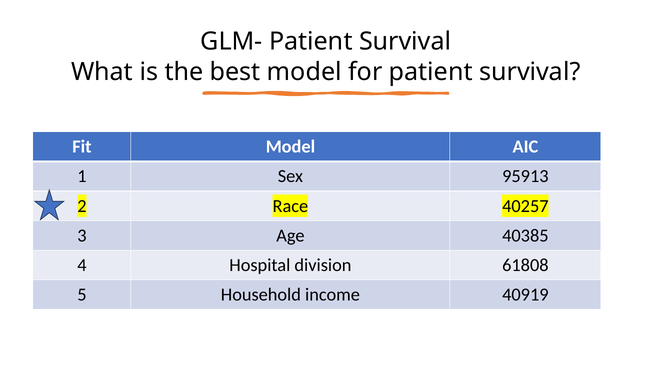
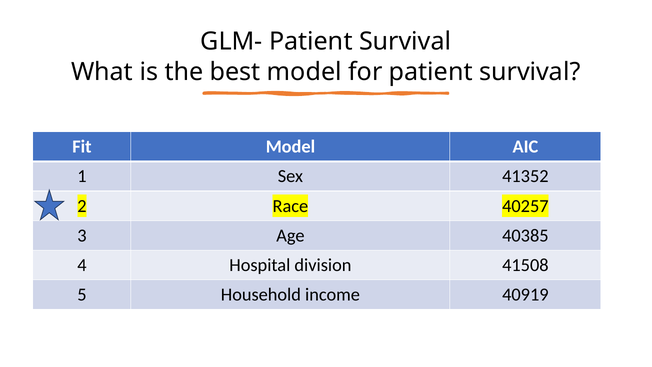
95913: 95913 -> 41352
61808: 61808 -> 41508
